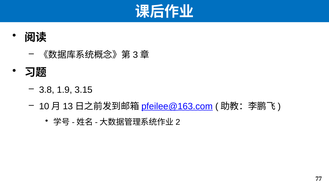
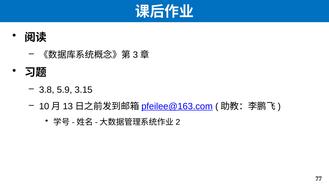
1.9: 1.9 -> 5.9
